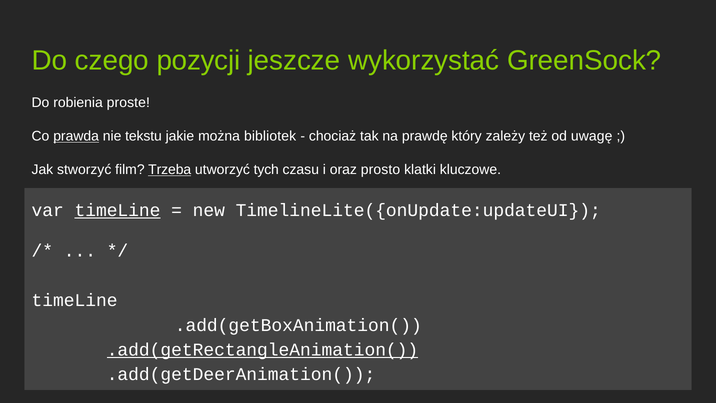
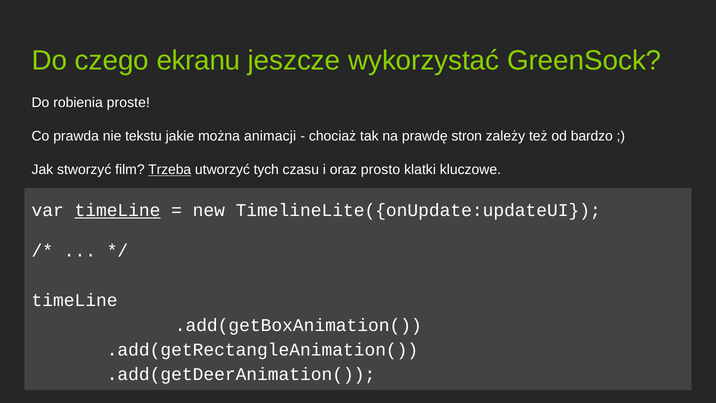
pozycji: pozycji -> ekranu
prawda underline: present -> none
bibliotek: bibliotek -> animacji
który: który -> stron
uwagę: uwagę -> bardzo
.add(getRectangleAnimation( underline: present -> none
